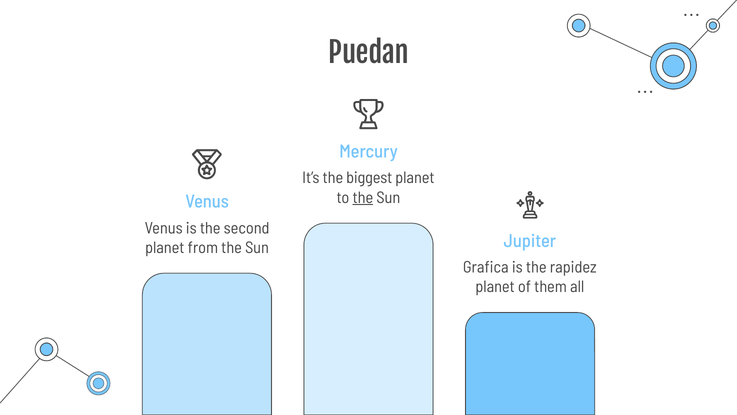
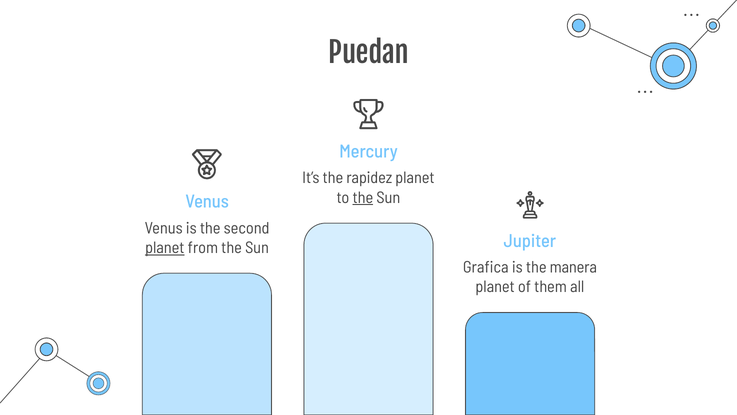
biggest: biggest -> rapidez
planet at (165, 248) underline: none -> present
rapidez: rapidez -> manera
